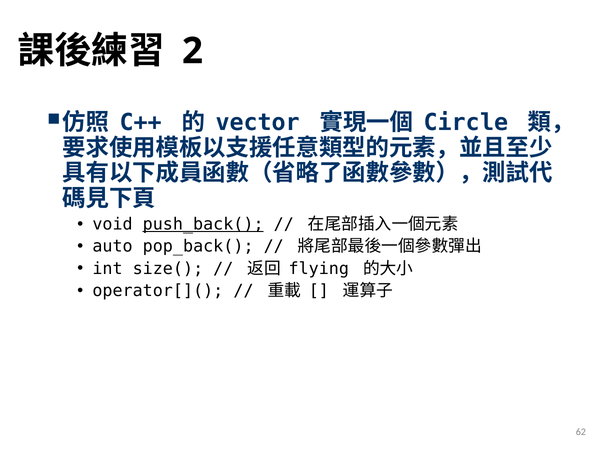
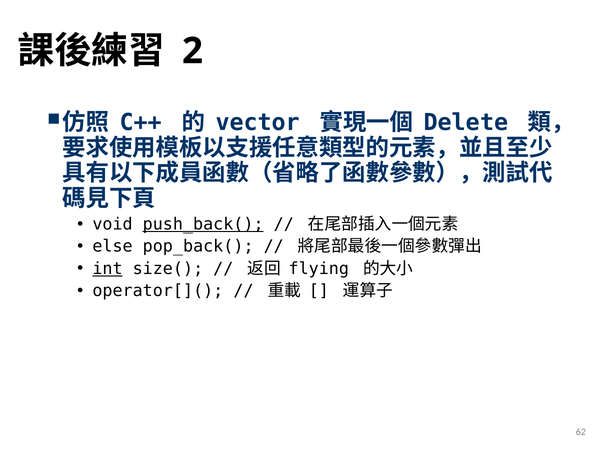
Circle: Circle -> Delete
auto: auto -> else
int underline: none -> present
